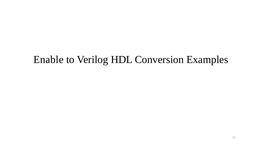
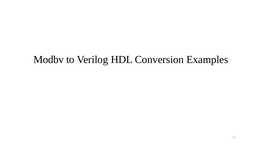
Enable: Enable -> Modbv
